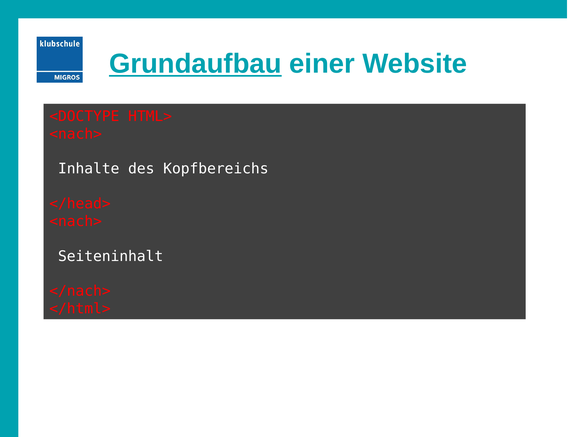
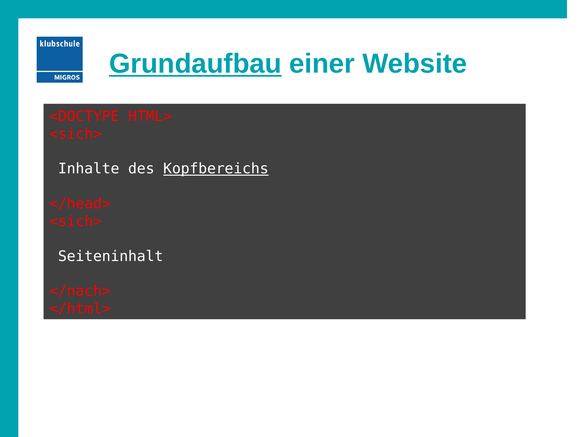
<nach> at (76, 134): <nach> -> <sich>
Kopfbereichs underline: none -> present
<nach> at (76, 221): <nach> -> <sich>
